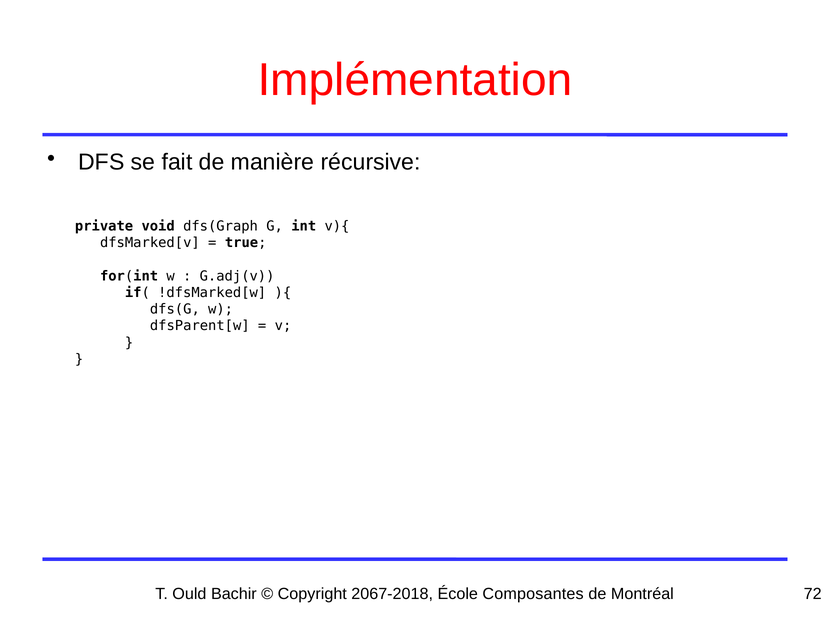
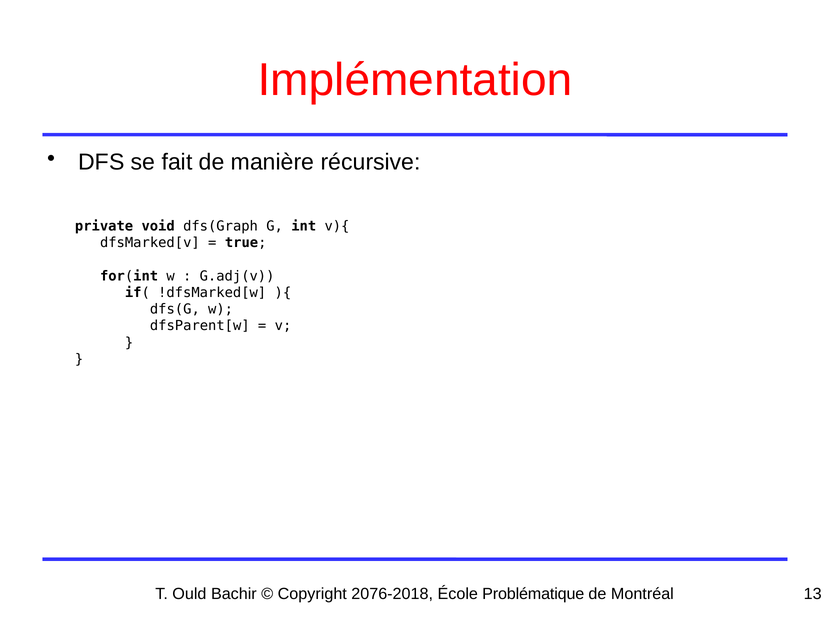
2067-2018: 2067-2018 -> 2076-2018
Composantes: Composantes -> Problématique
72: 72 -> 13
